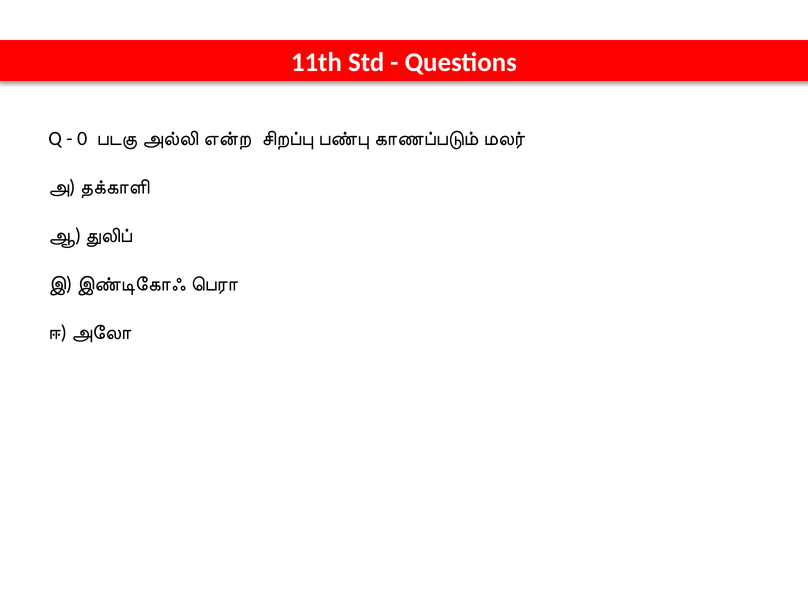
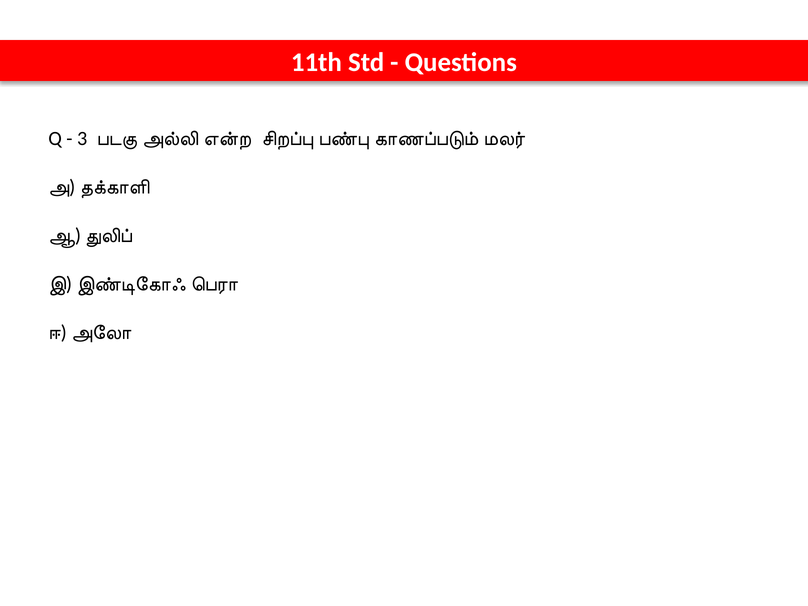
0: 0 -> 3
